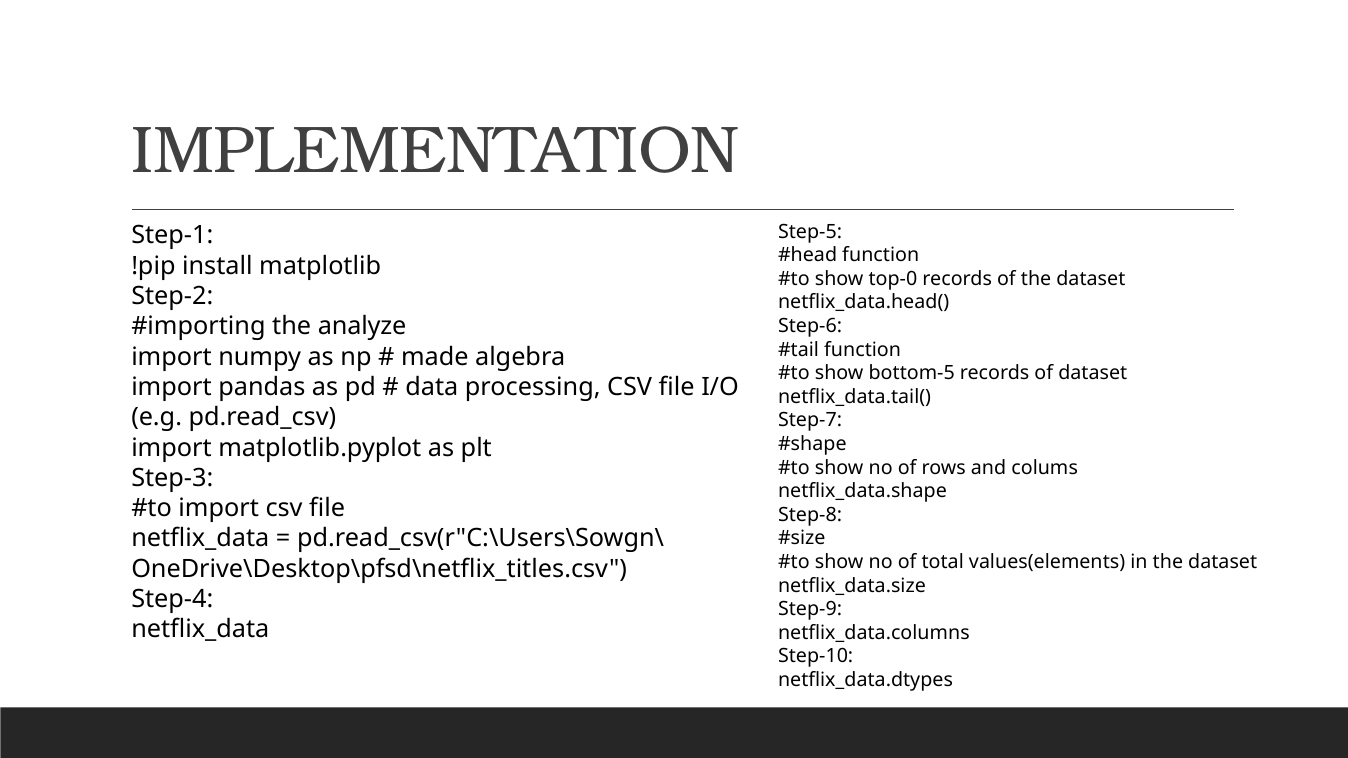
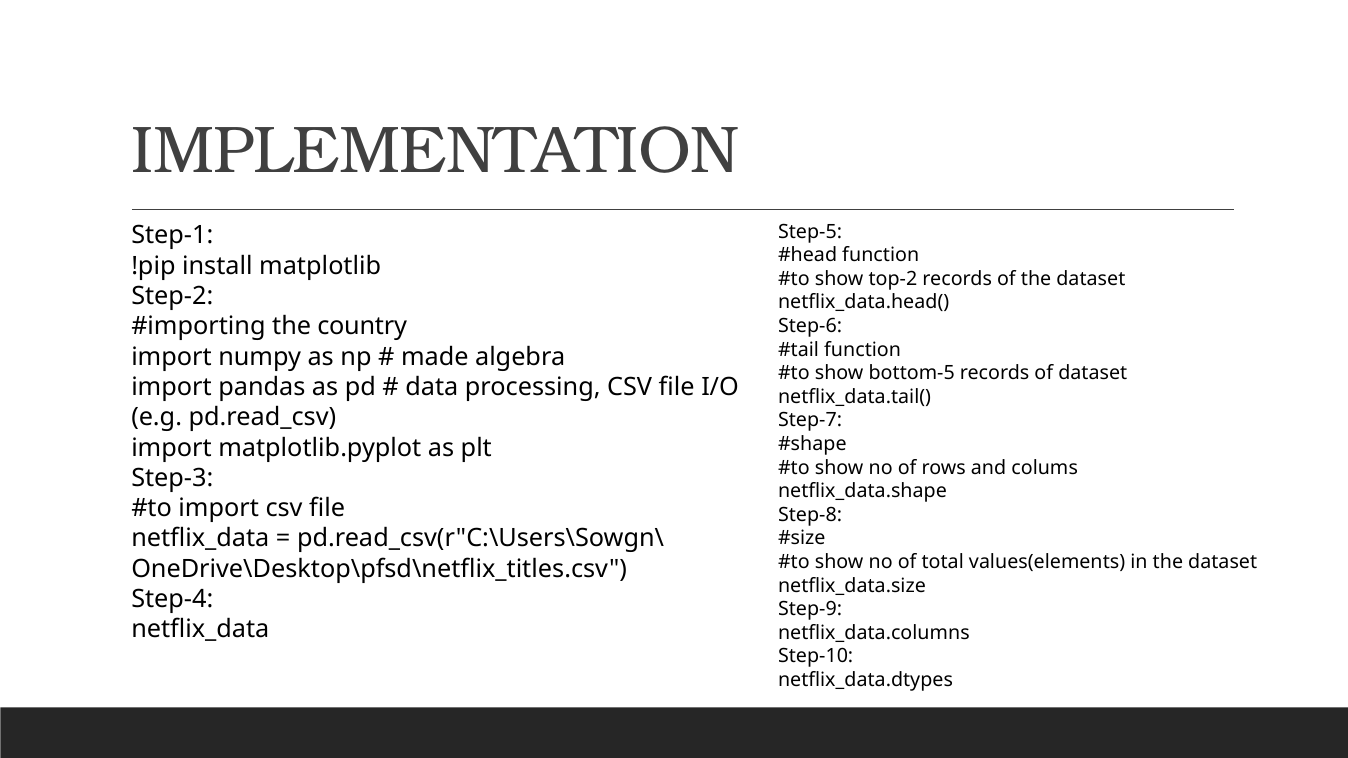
top-0: top-0 -> top-2
analyze: analyze -> country
